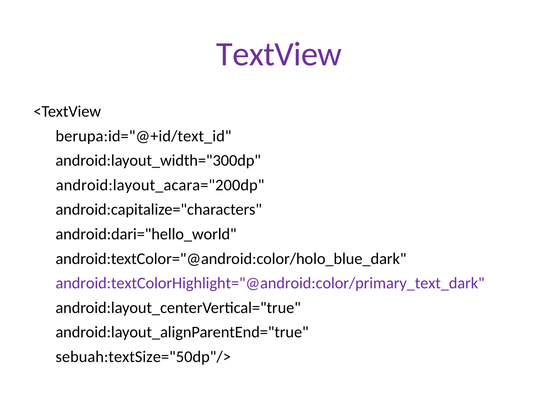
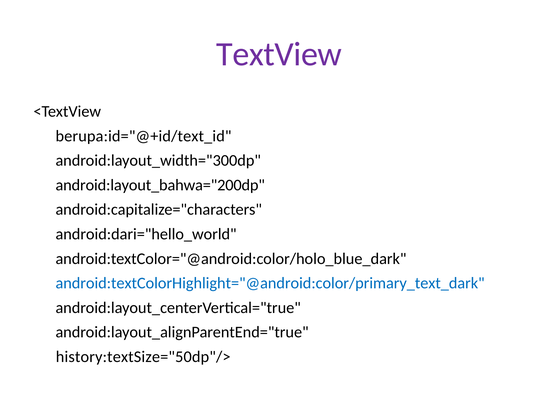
android:layout_acara="200dp: android:layout_acara="200dp -> android:layout_bahwa="200dp
android:textColorHighlight="@android:color/primary_text_dark colour: purple -> blue
sebuah:textSize="50dp"/>: sebuah:textSize="50dp"/> -> history:textSize="50dp"/>
